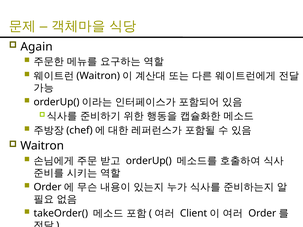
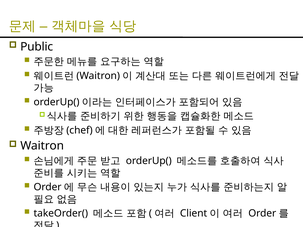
Again: Again -> Public
